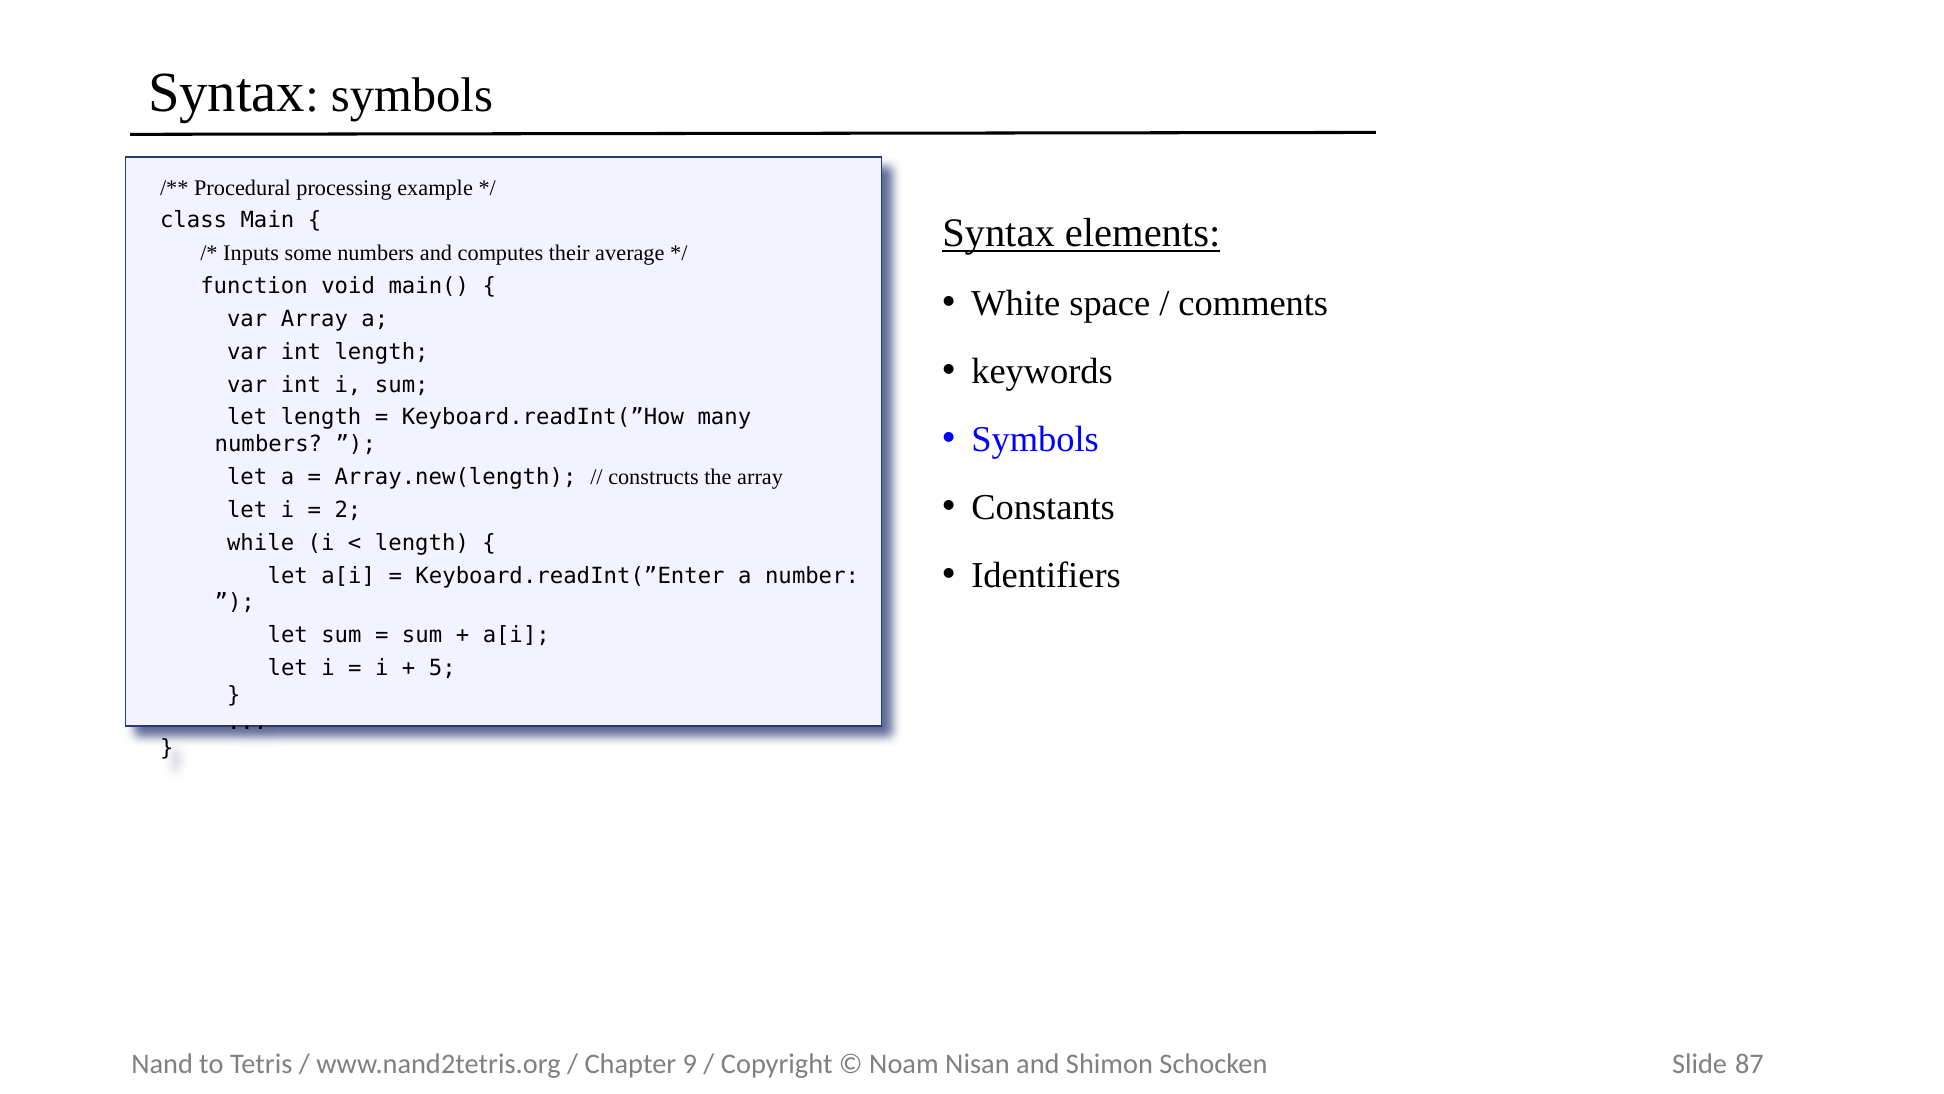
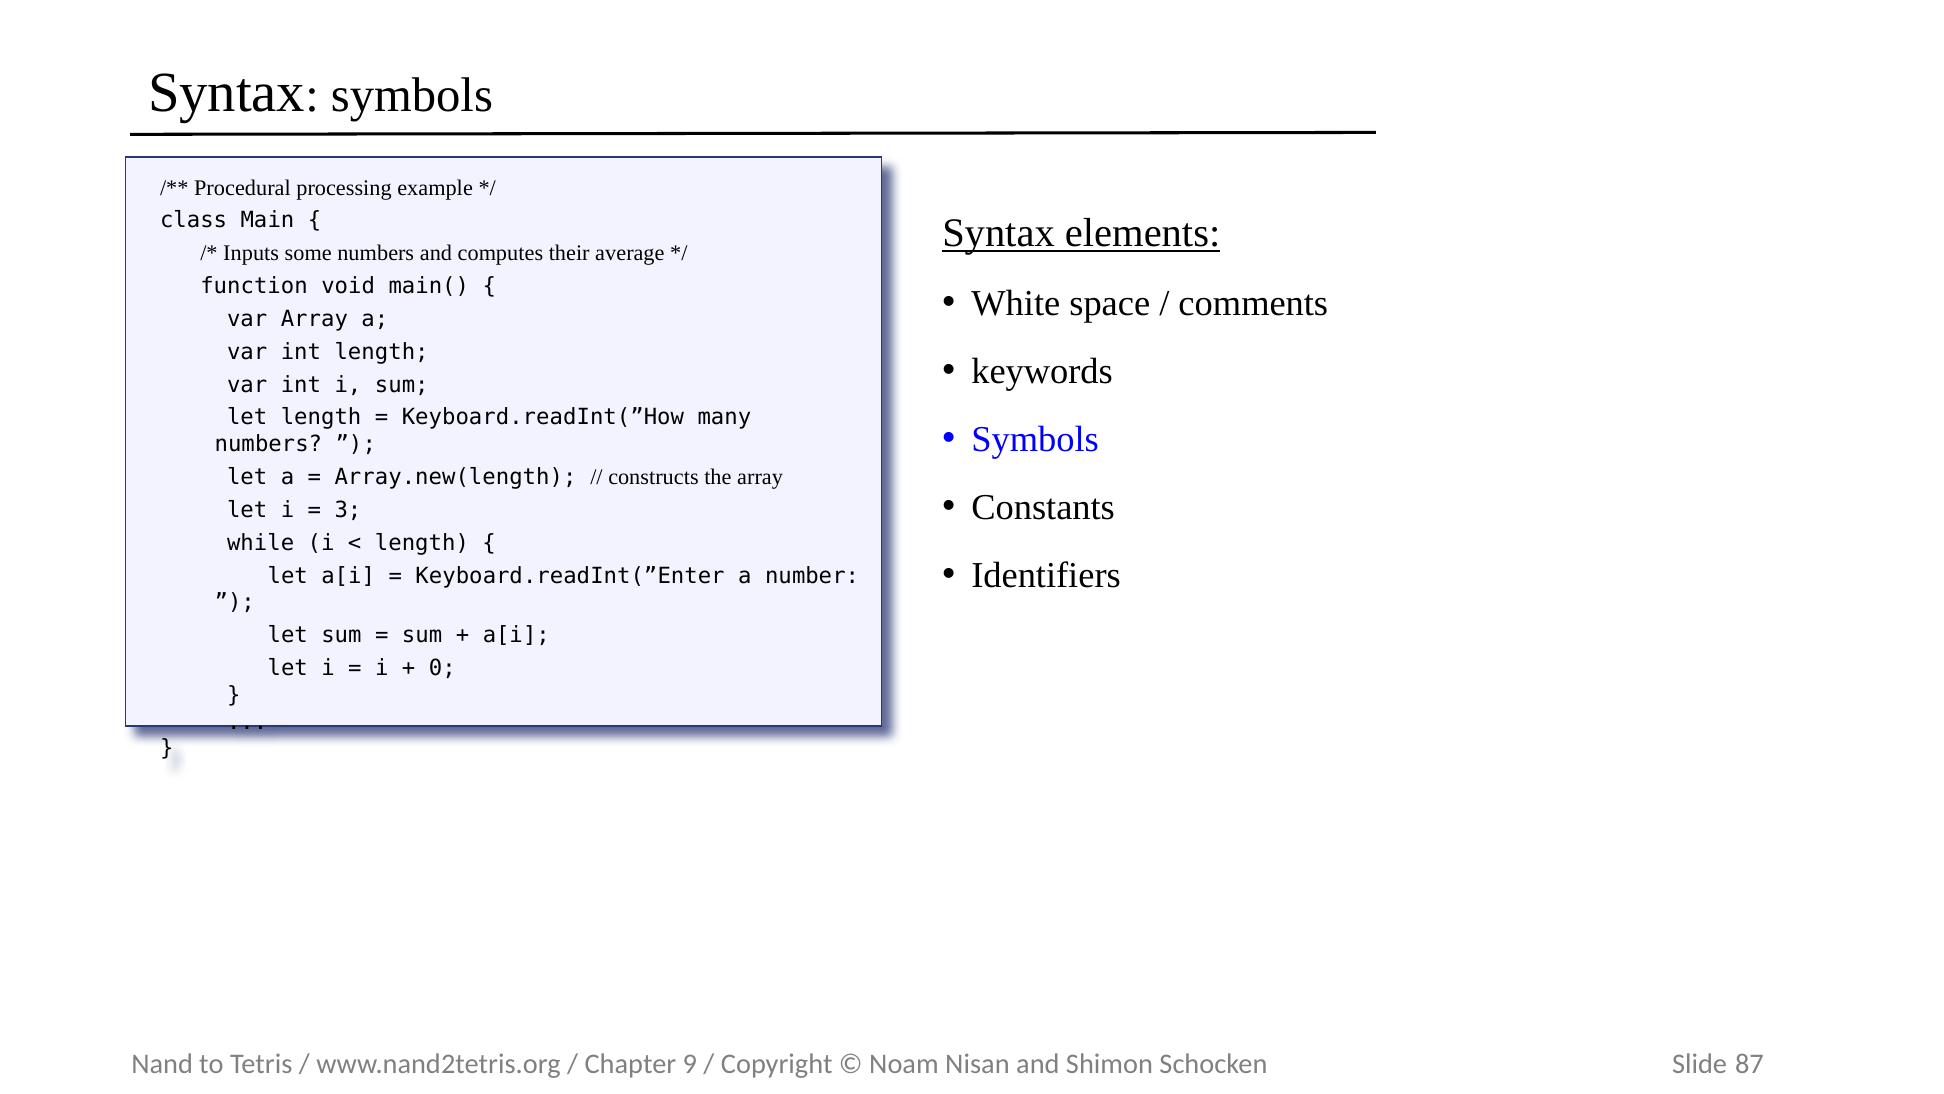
2: 2 -> 3
5: 5 -> 0
